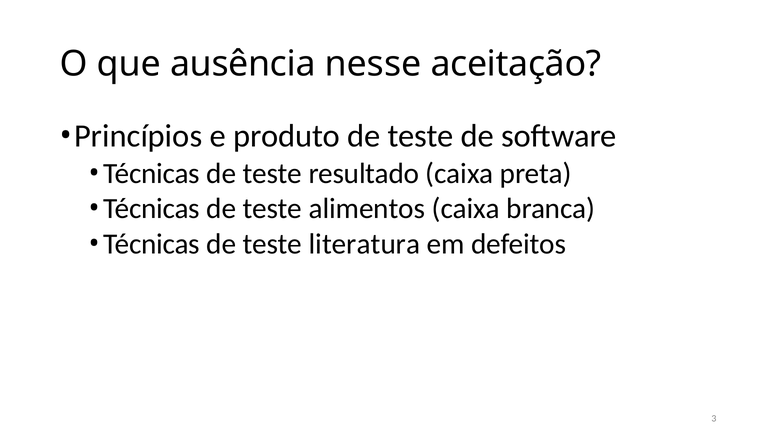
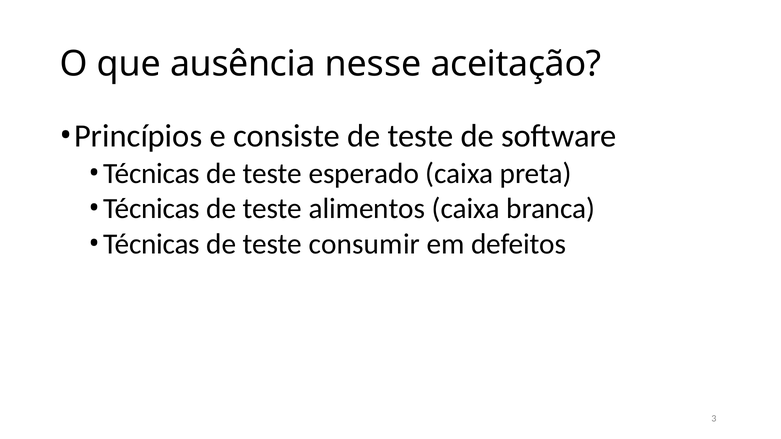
produto: produto -> consiste
resultado: resultado -> esperado
literatura: literatura -> consumir
